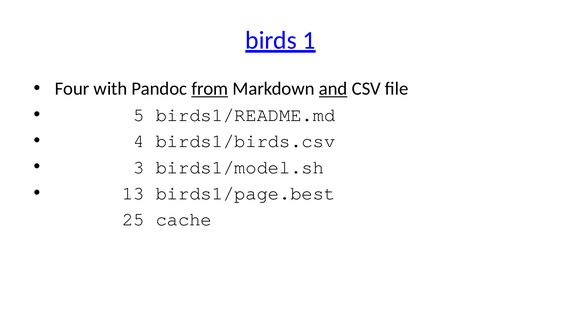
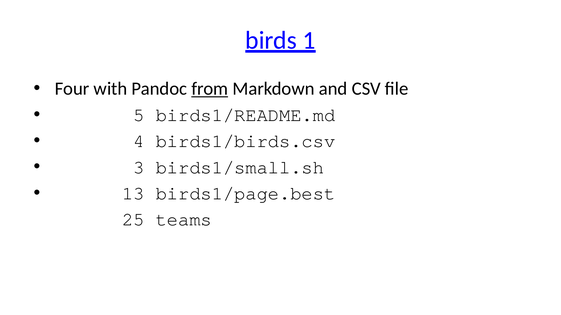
and underline: present -> none
birds1/model.sh: birds1/model.sh -> birds1/small.sh
cache: cache -> teams
